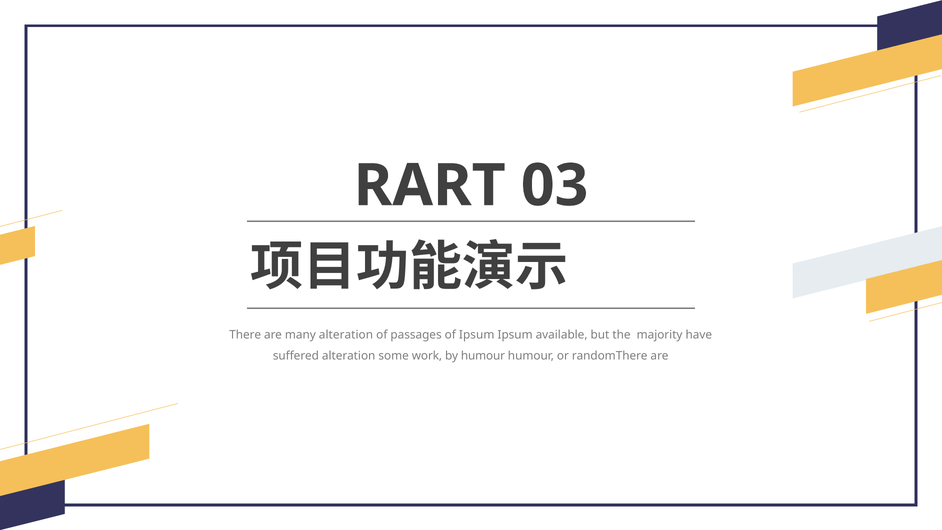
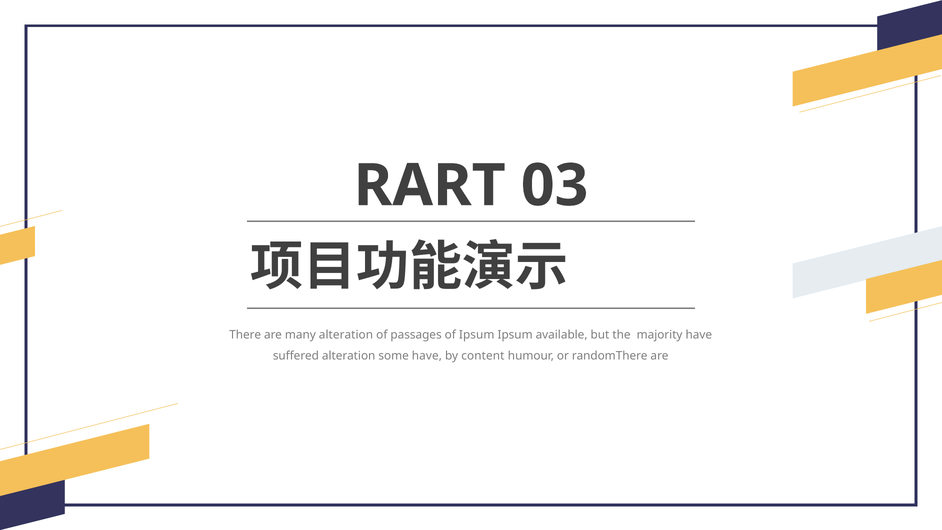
some work: work -> have
by humour: humour -> content
